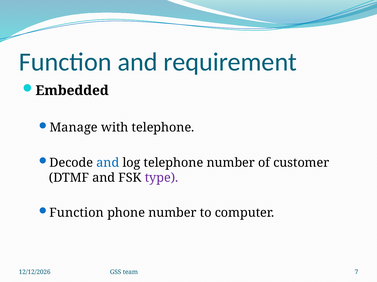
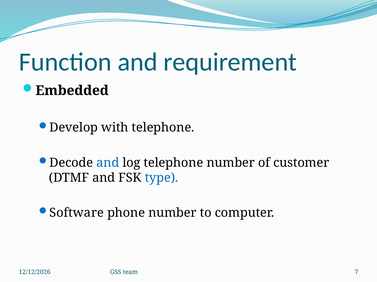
Manage: Manage -> Develop
type colour: purple -> blue
Function at (77, 213): Function -> Software
